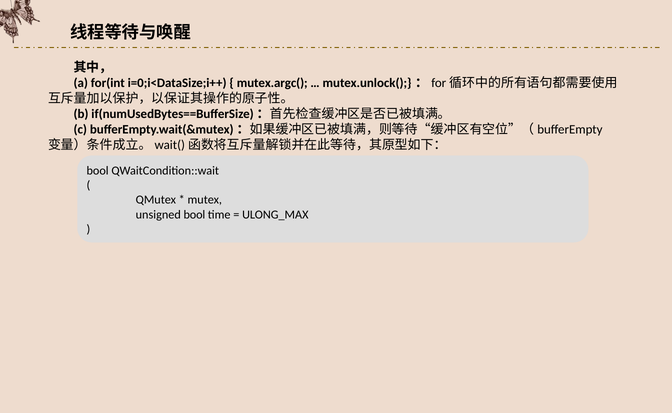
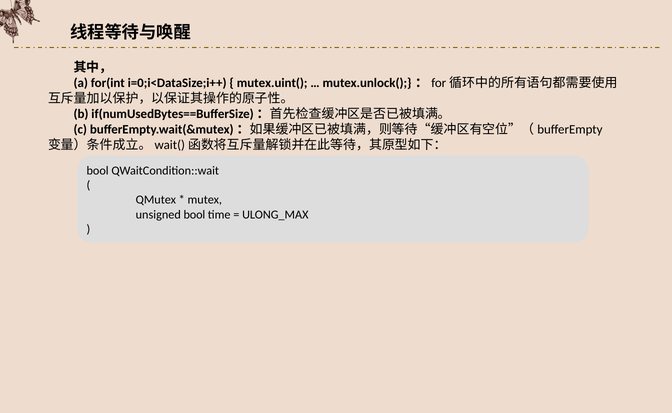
mutex.argc(: mutex.argc( -> mutex.uint(
